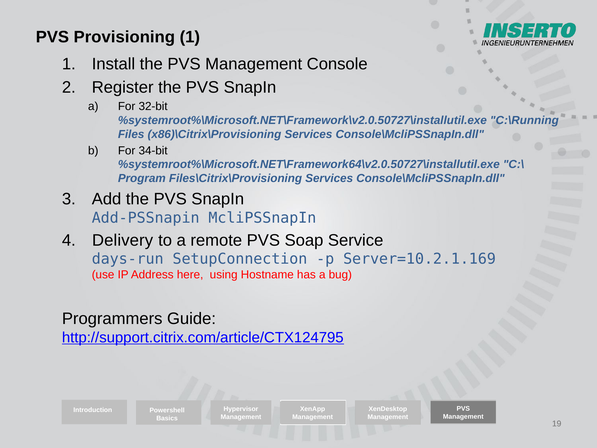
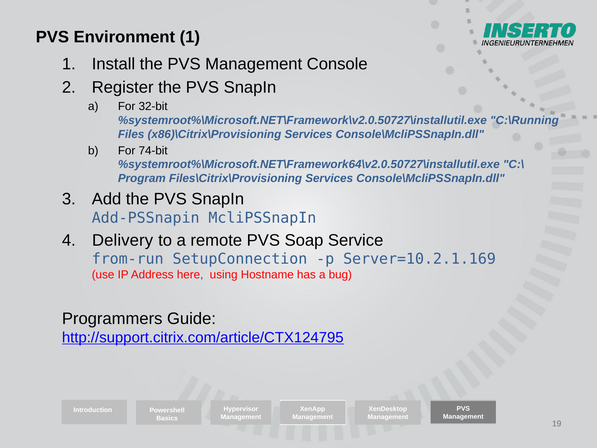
Provisioning: Provisioning -> Environment
34-bit: 34-bit -> 74-bit
days-run: days-run -> from-run
